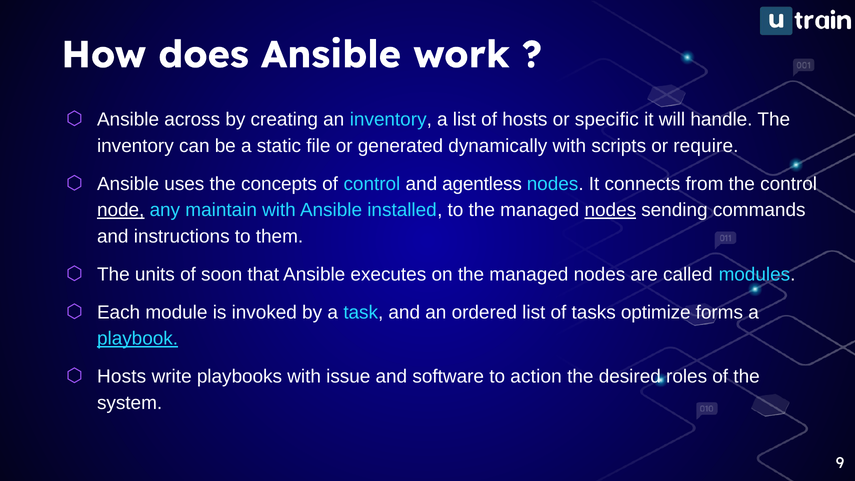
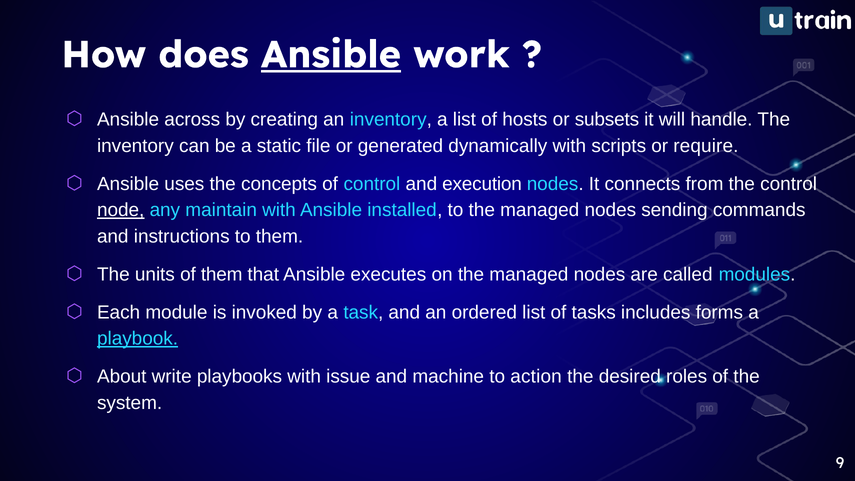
Ansible at (331, 55) underline: none -> present
specific: specific -> subsets
agentless: agentless -> execution
nodes at (610, 210) underline: present -> none
of soon: soon -> them
optimize: optimize -> includes
Hosts at (122, 377): Hosts -> About
software: software -> machine
